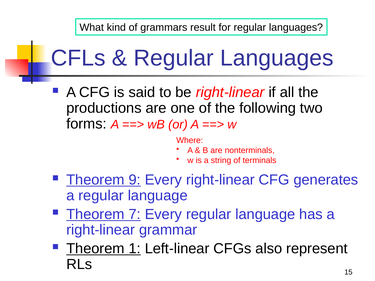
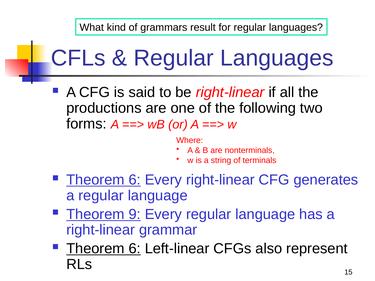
9 at (135, 180): 9 -> 6
7: 7 -> 9
1 at (135, 249): 1 -> 6
